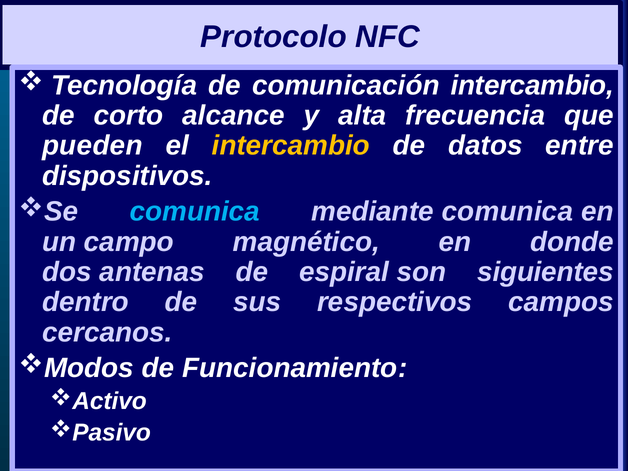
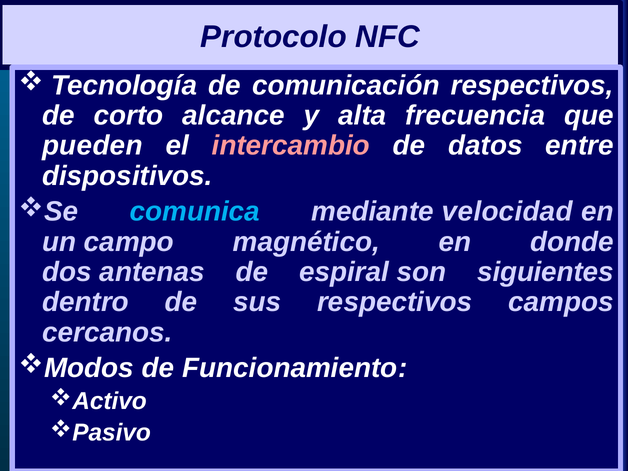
comunicación intercambio: intercambio -> respectivos
intercambio at (291, 146) colour: yellow -> pink
mediante comunica: comunica -> velocidad
